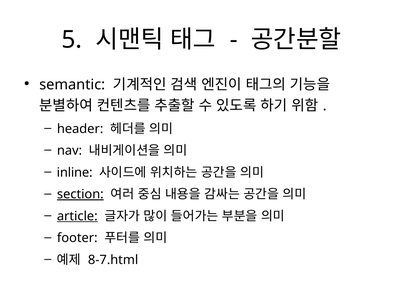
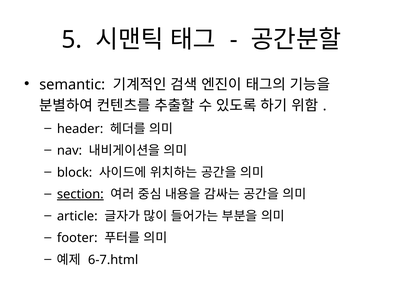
inline: inline -> block
article underline: present -> none
8-7.html: 8-7.html -> 6-7.html
